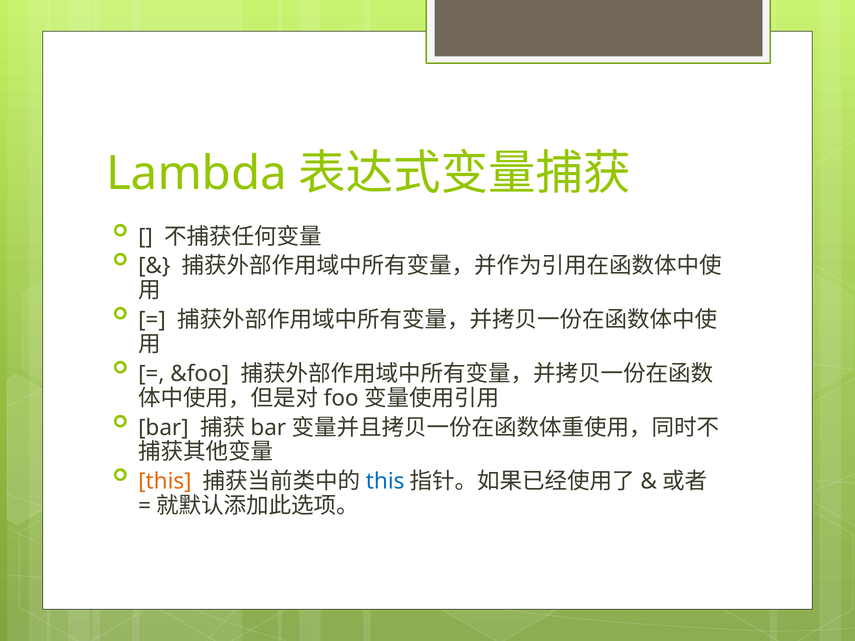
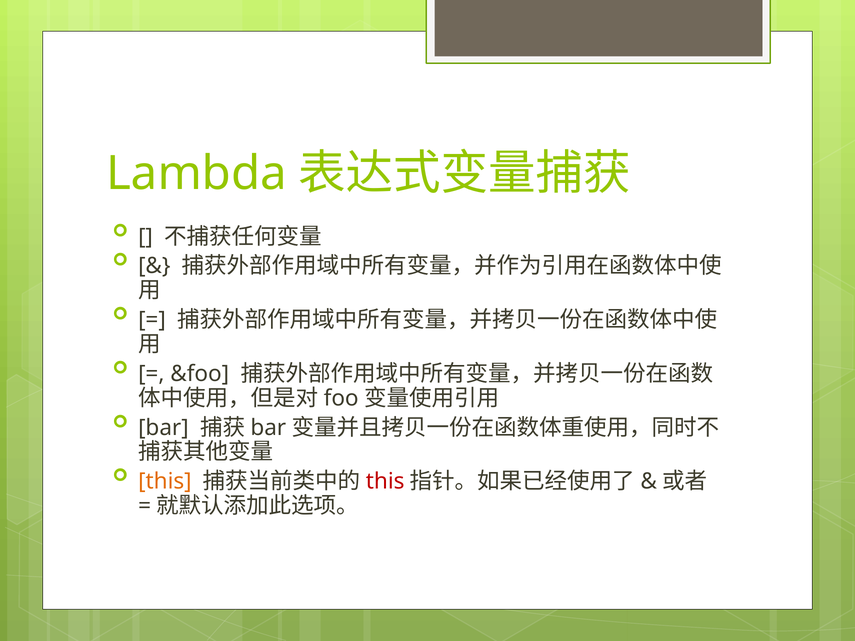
this at (385, 482) colour: blue -> red
